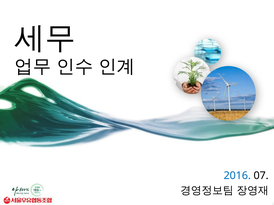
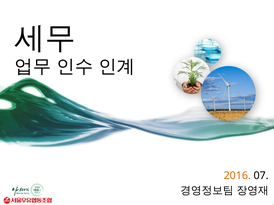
2016 colour: blue -> orange
